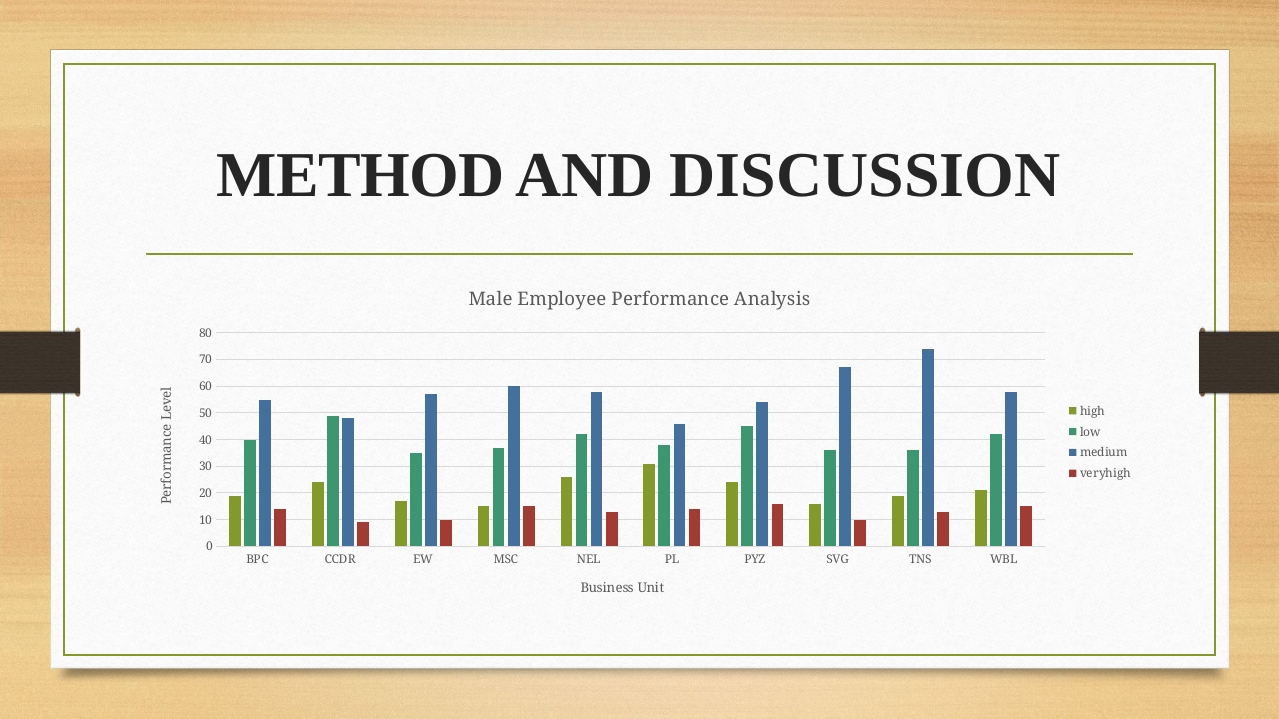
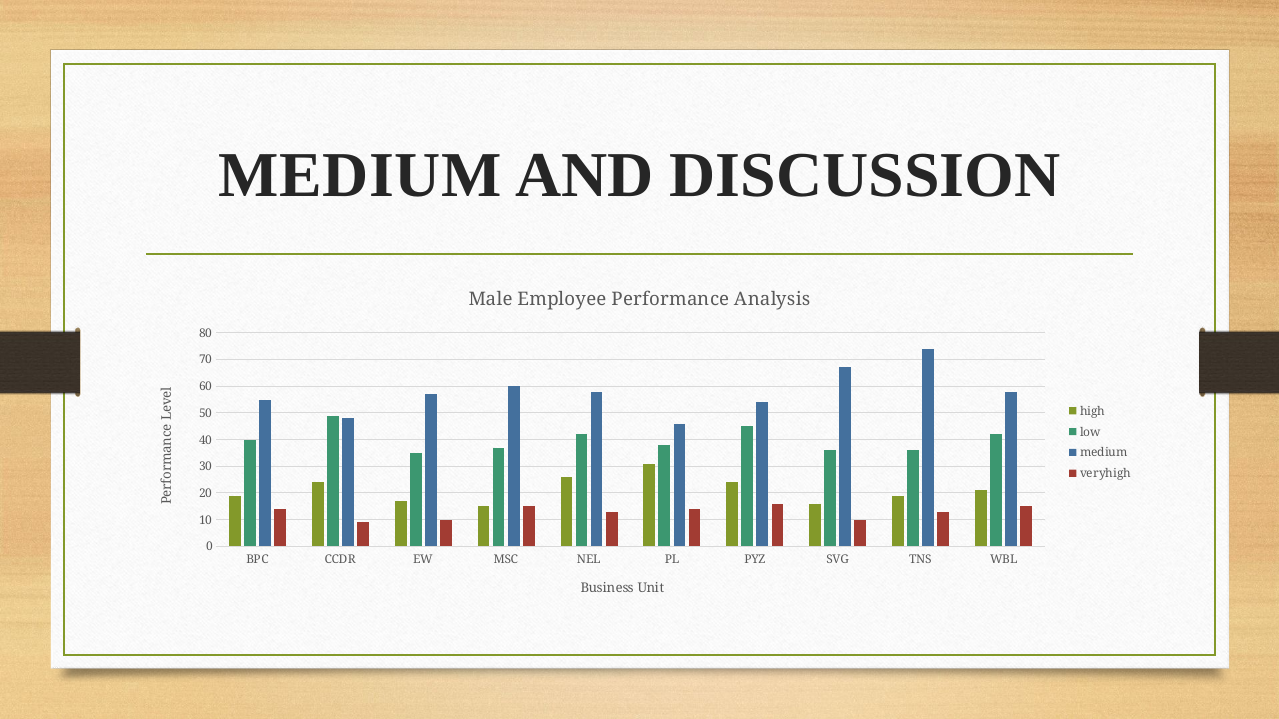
METHOD at (361, 176): METHOD -> MEDIUM
